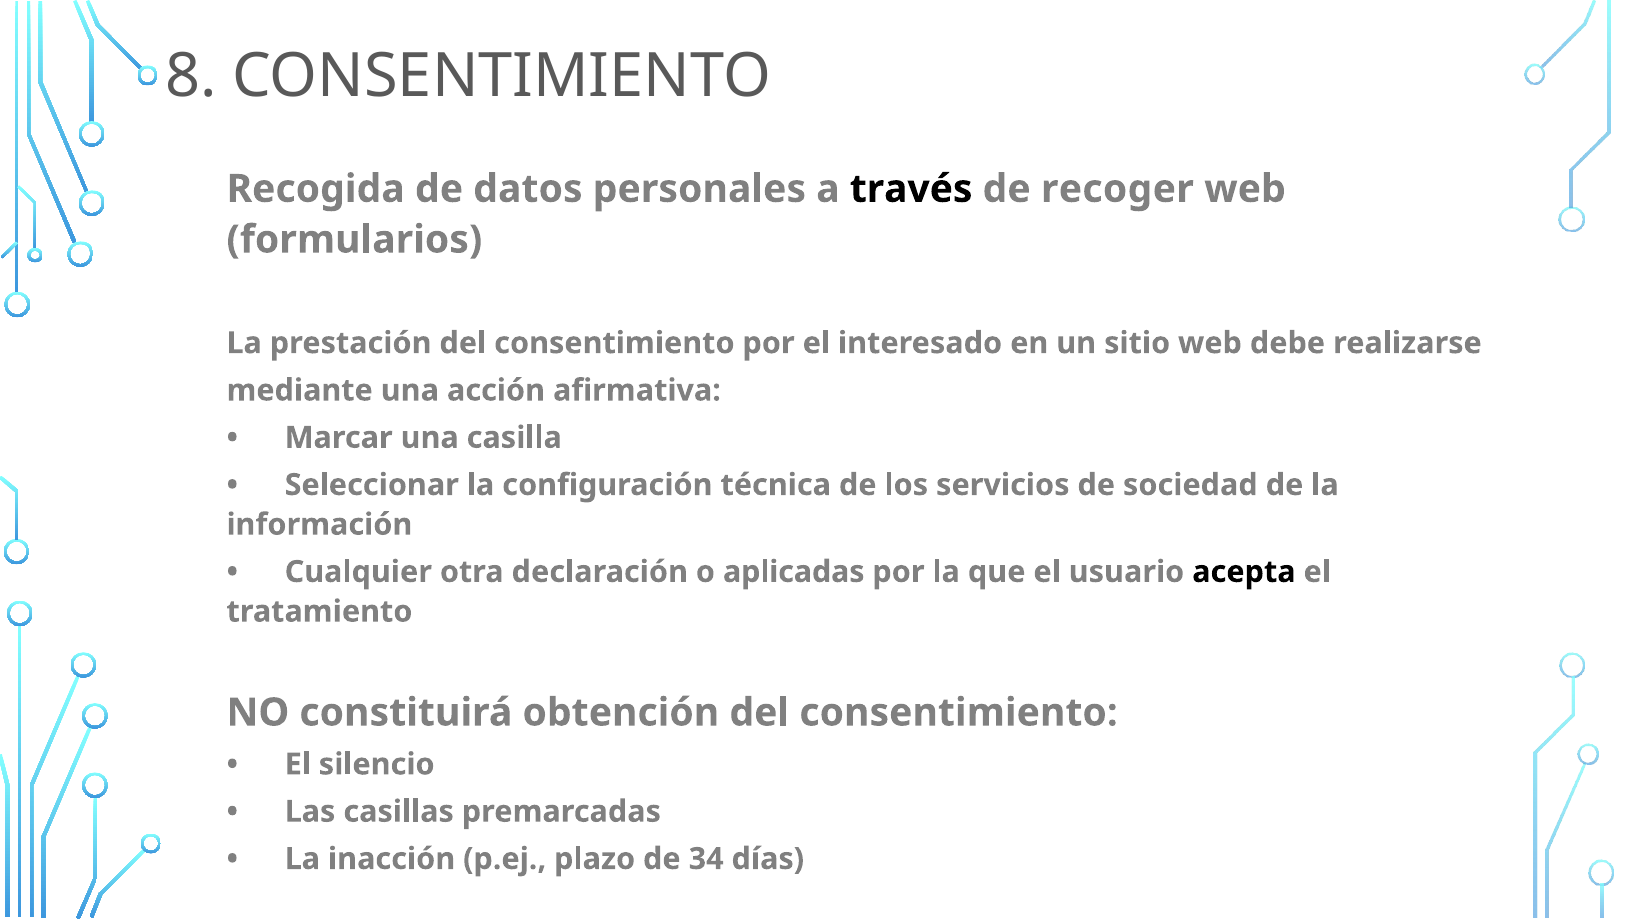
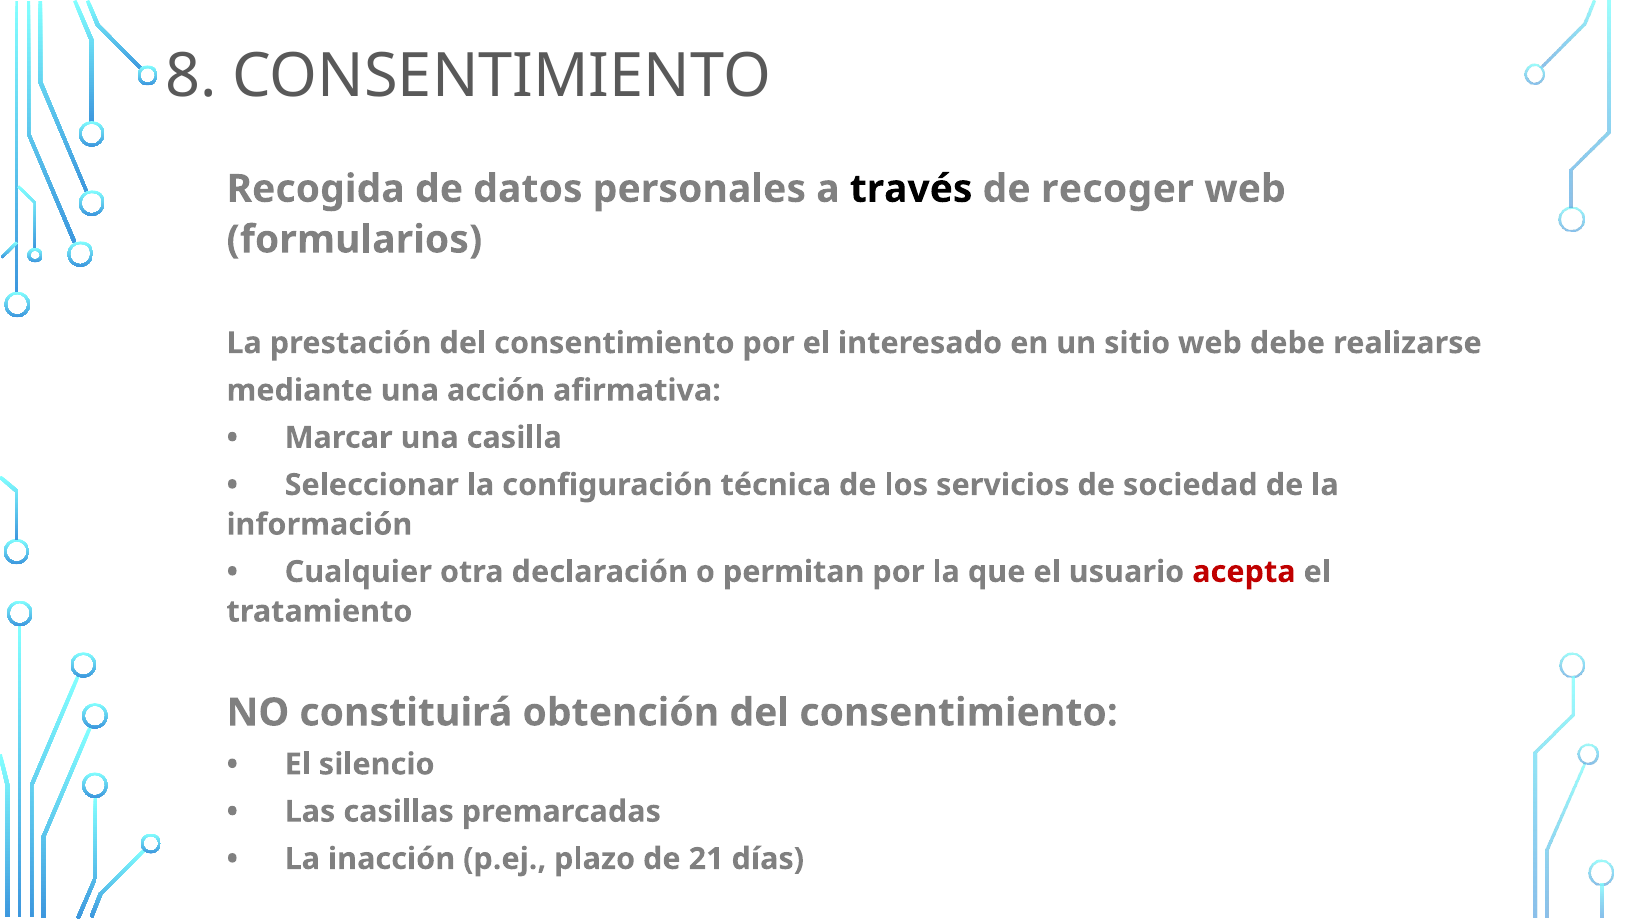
aplicadas: aplicadas -> permitan
acepta colour: black -> red
34: 34 -> 21
